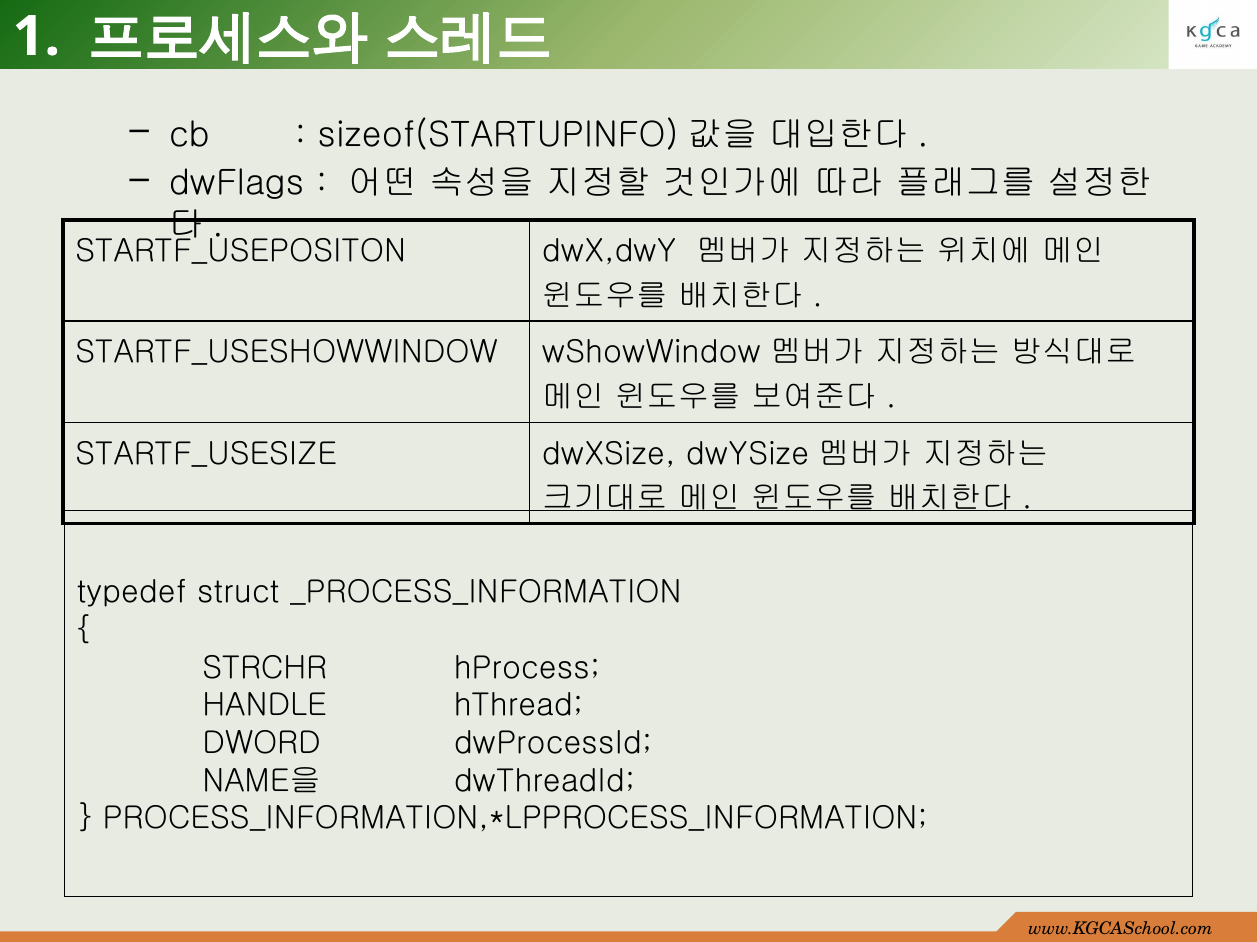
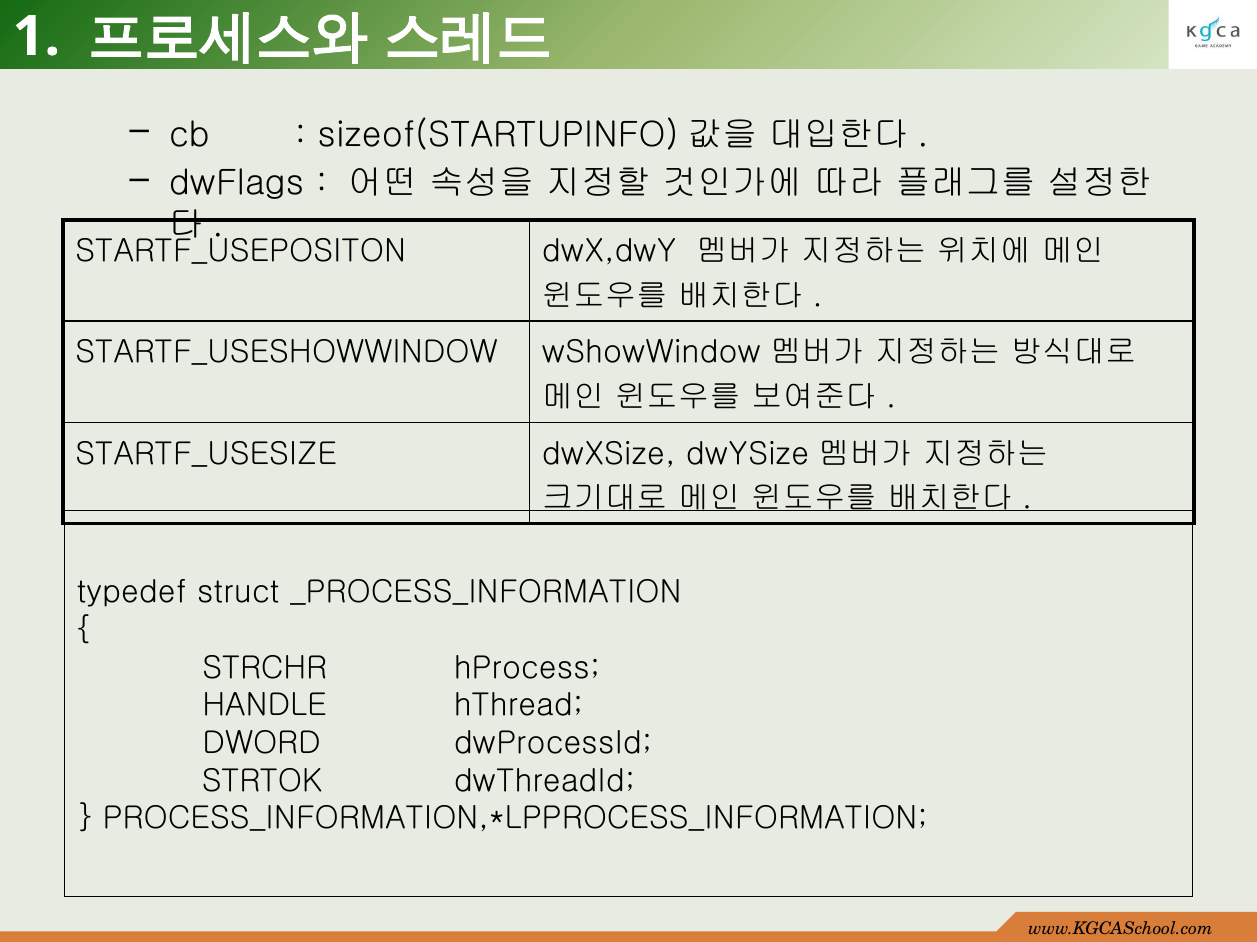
NAME을: NAME을 -> STRTOK
